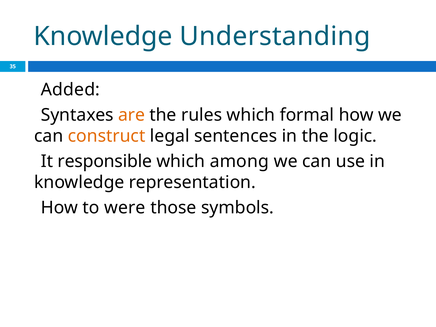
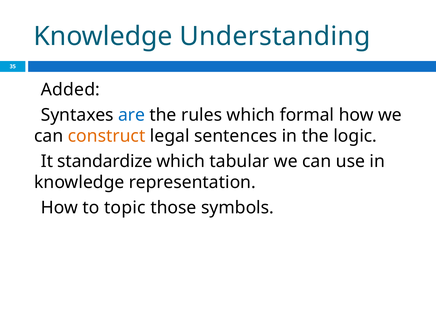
are colour: orange -> blue
responsible: responsible -> standardize
among: among -> tabular
were: were -> topic
